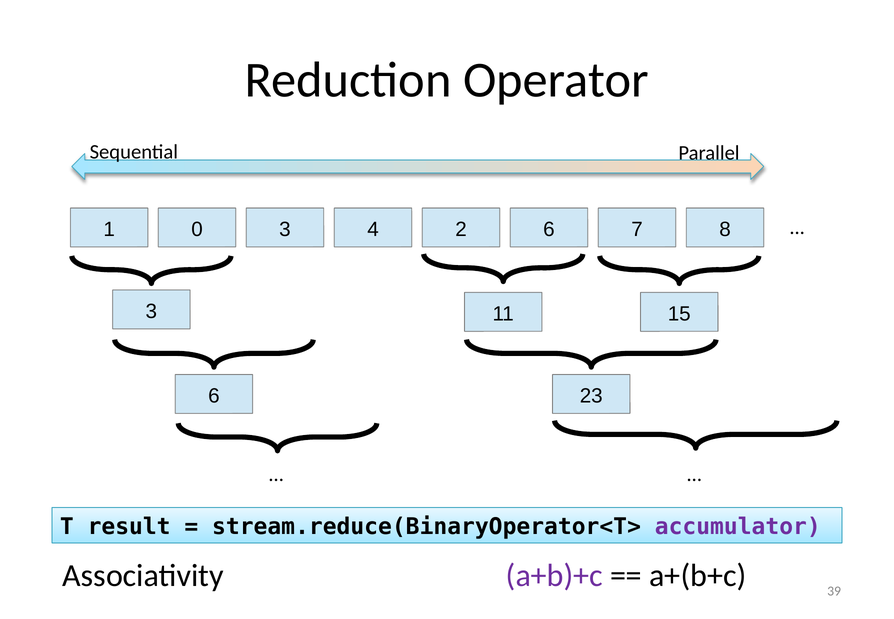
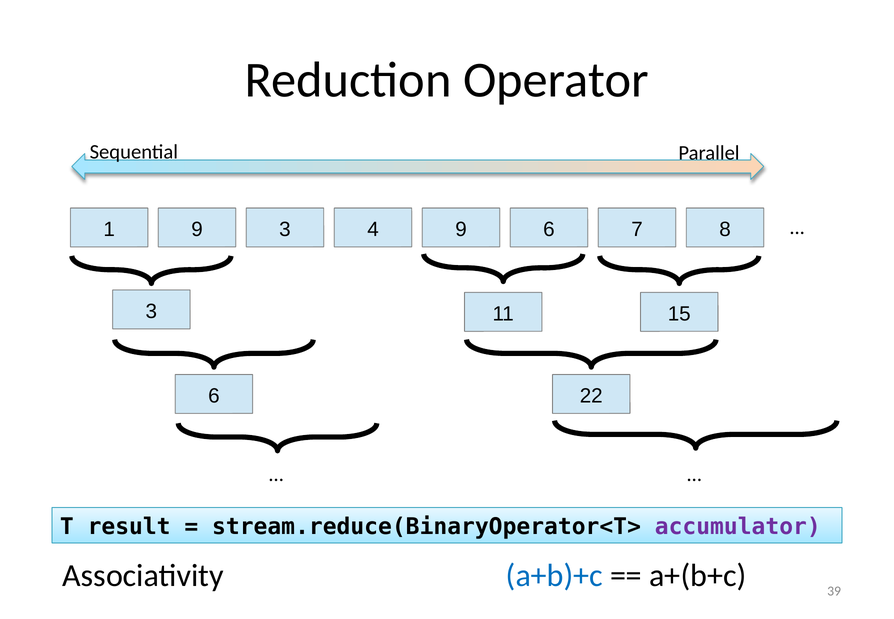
1 0: 0 -> 9
4 2: 2 -> 9
23: 23 -> 22
a+b)+c colour: purple -> blue
